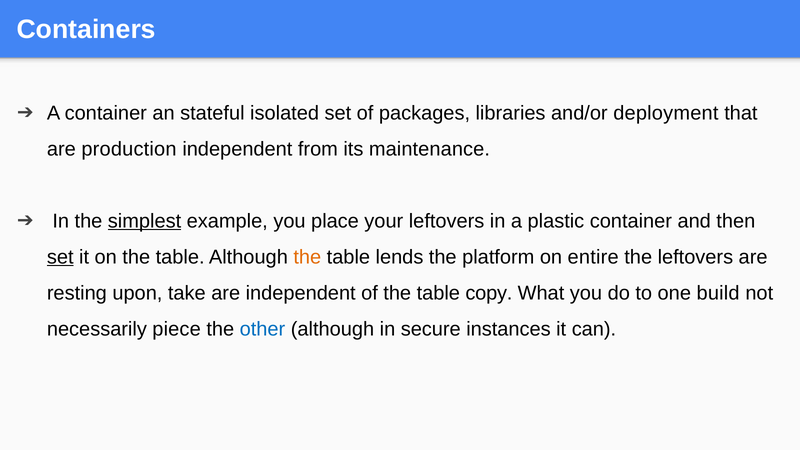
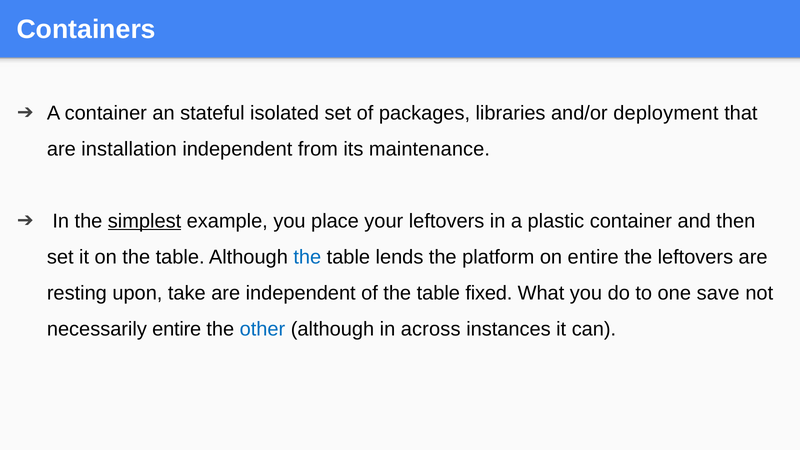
production: production -> installation
set at (60, 257) underline: present -> none
the at (307, 257) colour: orange -> blue
copy: copy -> fixed
build: build -> save
necessarily piece: piece -> entire
secure: secure -> across
